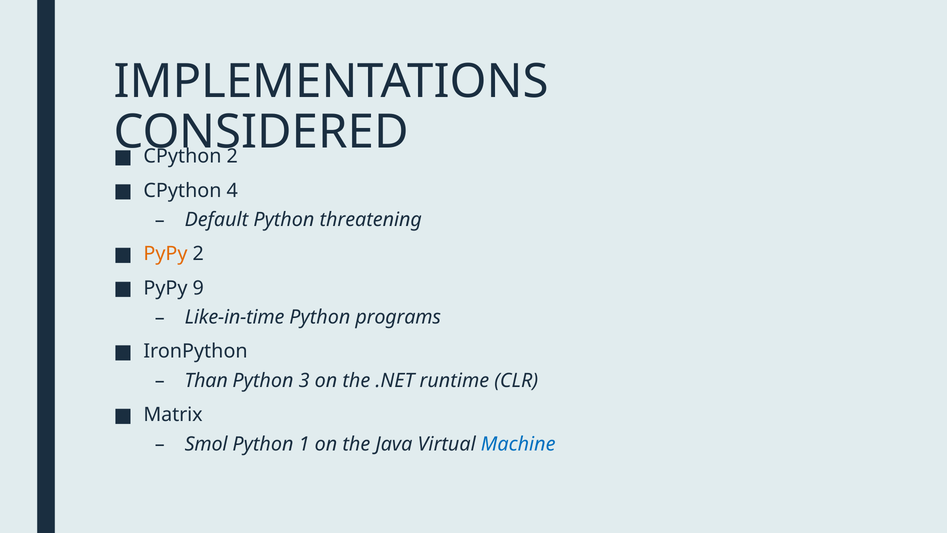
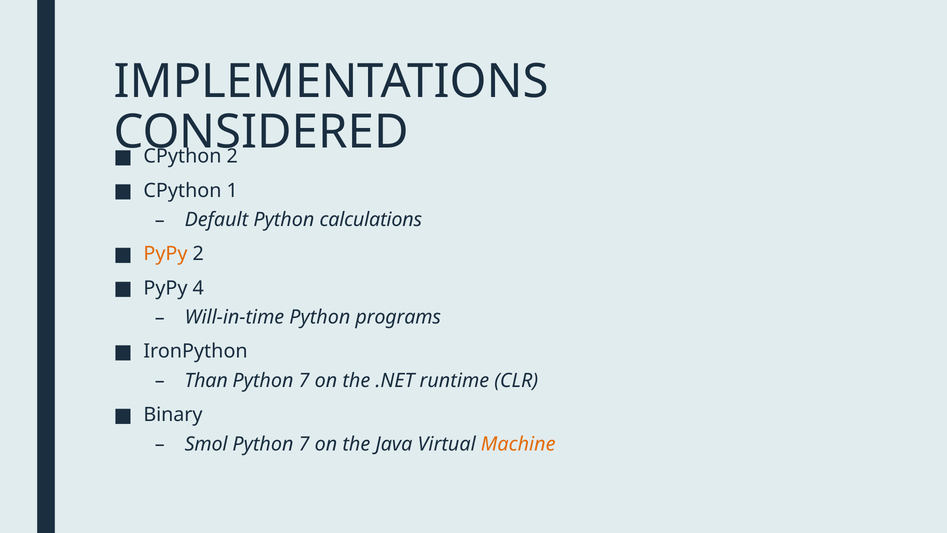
4: 4 -> 1
threatening: threatening -> calculations
9: 9 -> 4
Like-in-time: Like-in-time -> Will-in-time
3 at (304, 380): 3 -> 7
Matrix: Matrix -> Binary
1 at (304, 444): 1 -> 7
Machine colour: blue -> orange
